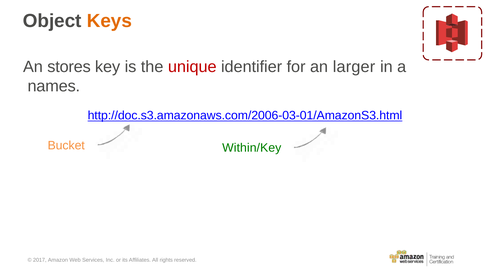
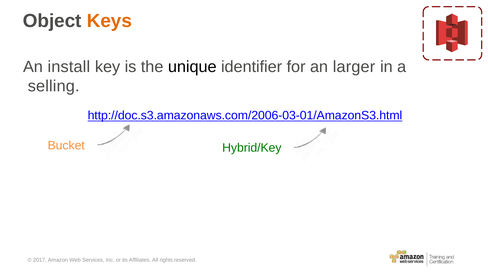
stores: stores -> install
unique colour: red -> black
names: names -> selling
Within/Key: Within/Key -> Hybrid/Key
